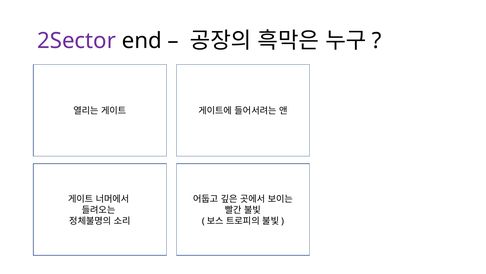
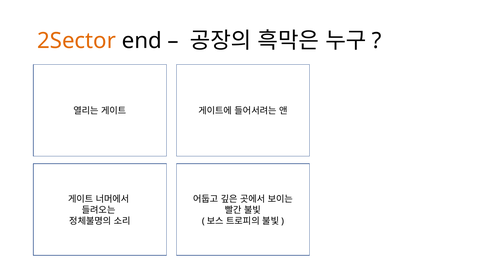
2Sector colour: purple -> orange
